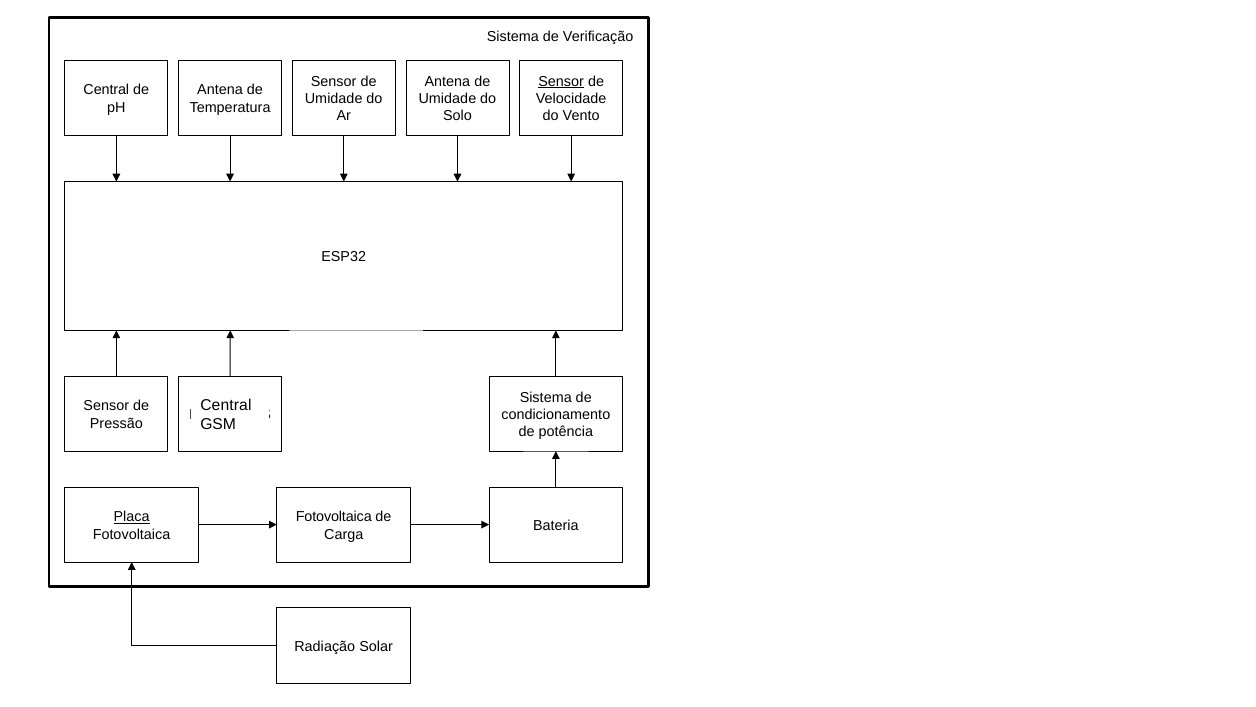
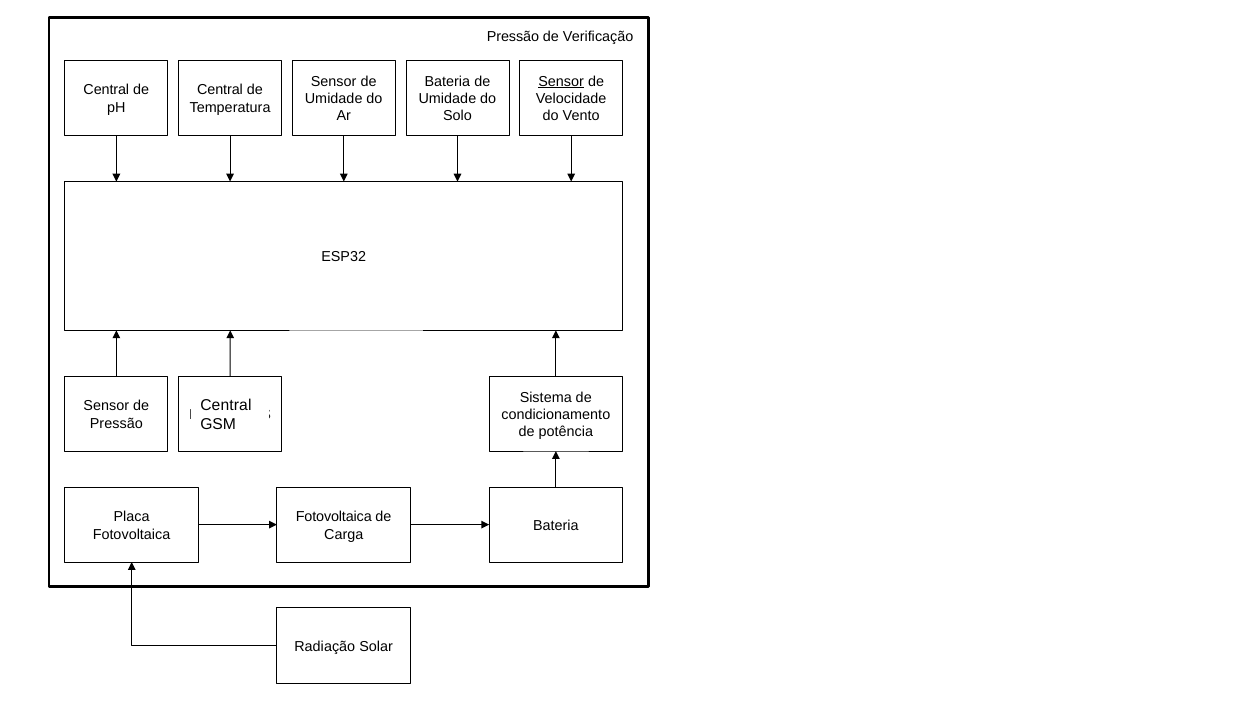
Sistema at (513, 36): Sistema -> Pressão
Antena at (447, 81): Antena -> Bateria
Antena at (220, 90): Antena -> Central
Placa underline: present -> none
